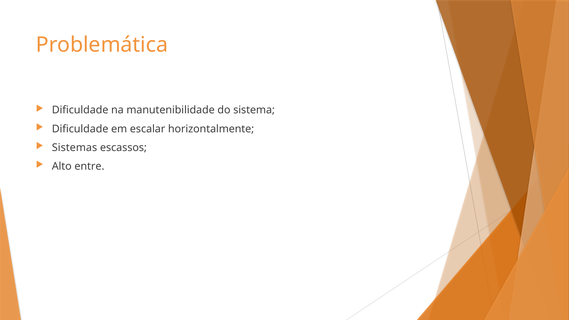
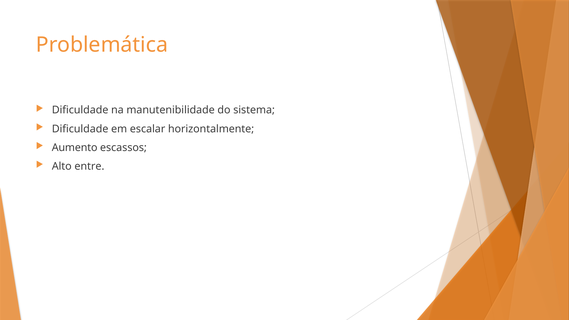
Sistemas: Sistemas -> Aumento
